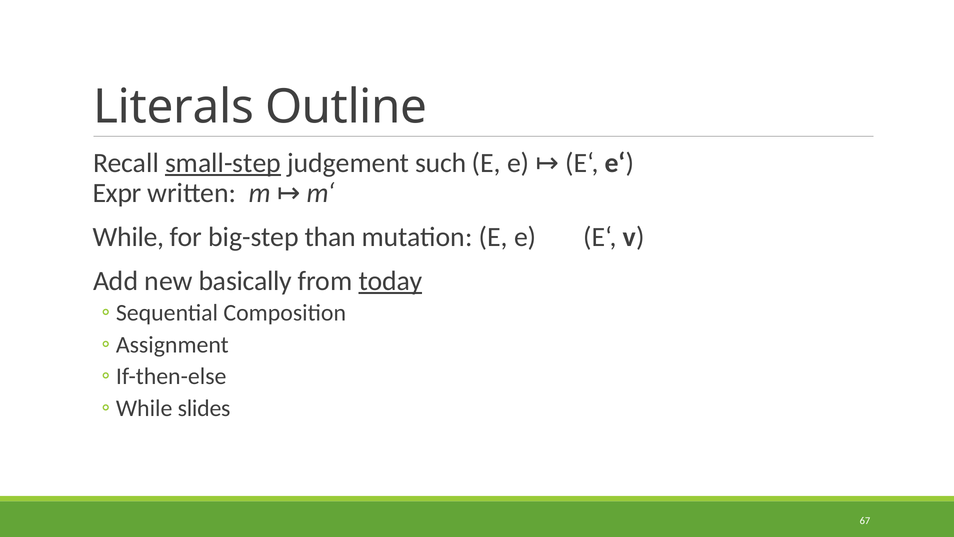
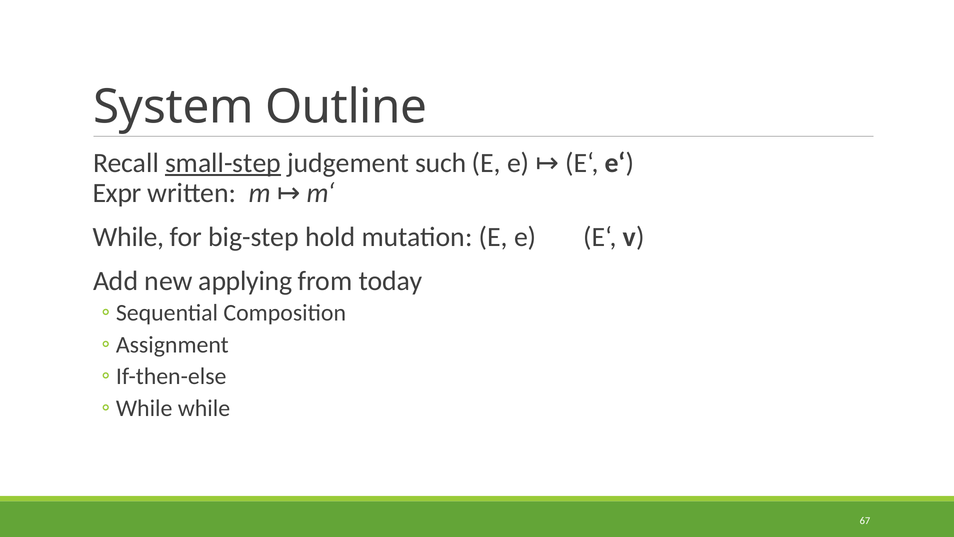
Literals: Literals -> System
than: than -> hold
basically: basically -> applying
today underline: present -> none
slides at (204, 408): slides -> while
